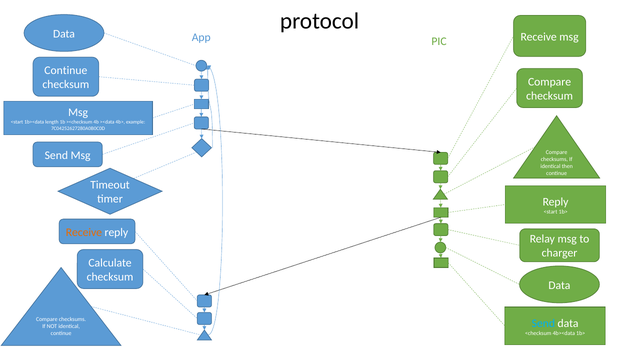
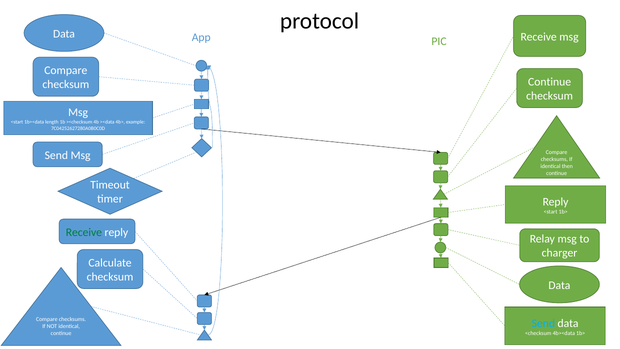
Continue at (66, 70): Continue -> Compare
Compare at (550, 82): Compare -> Continue
Receive at (84, 232) colour: orange -> green
